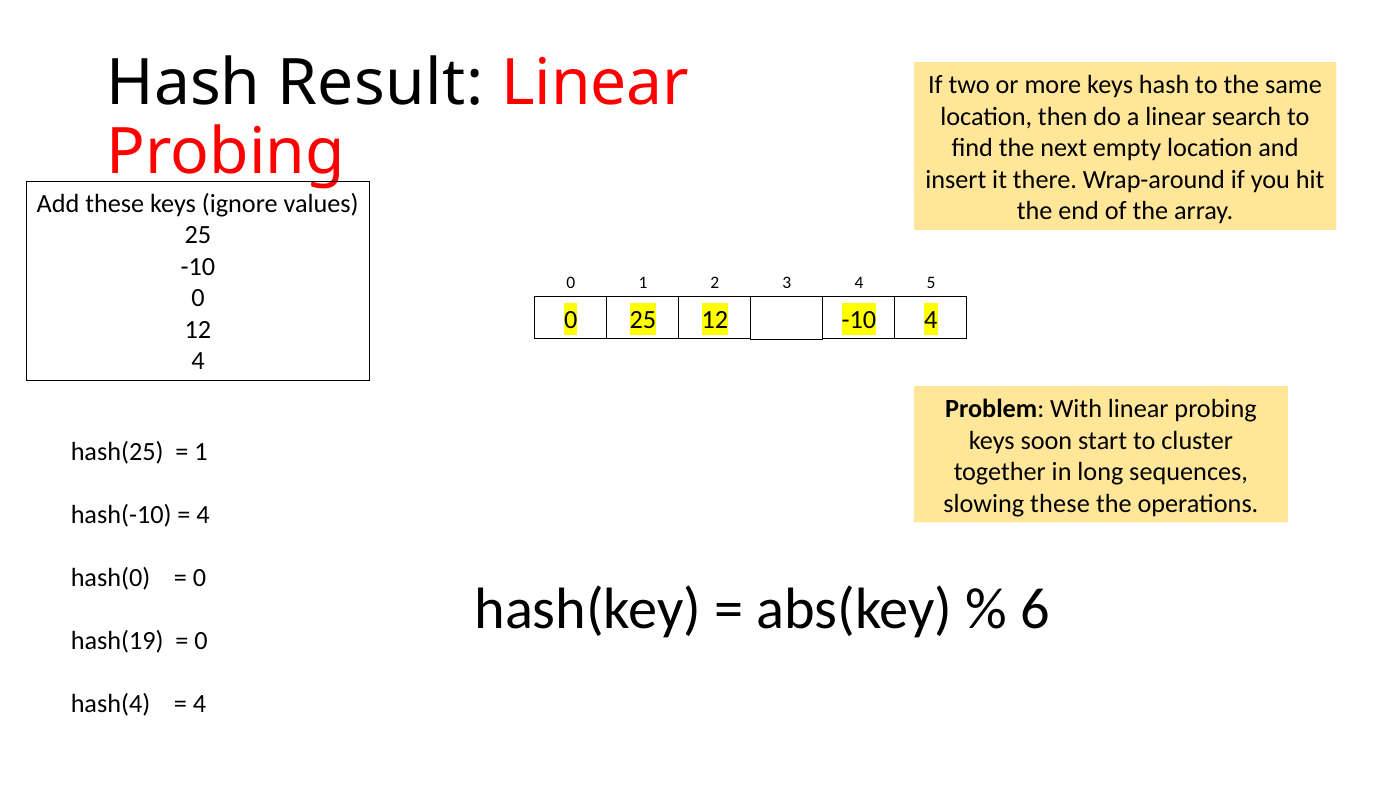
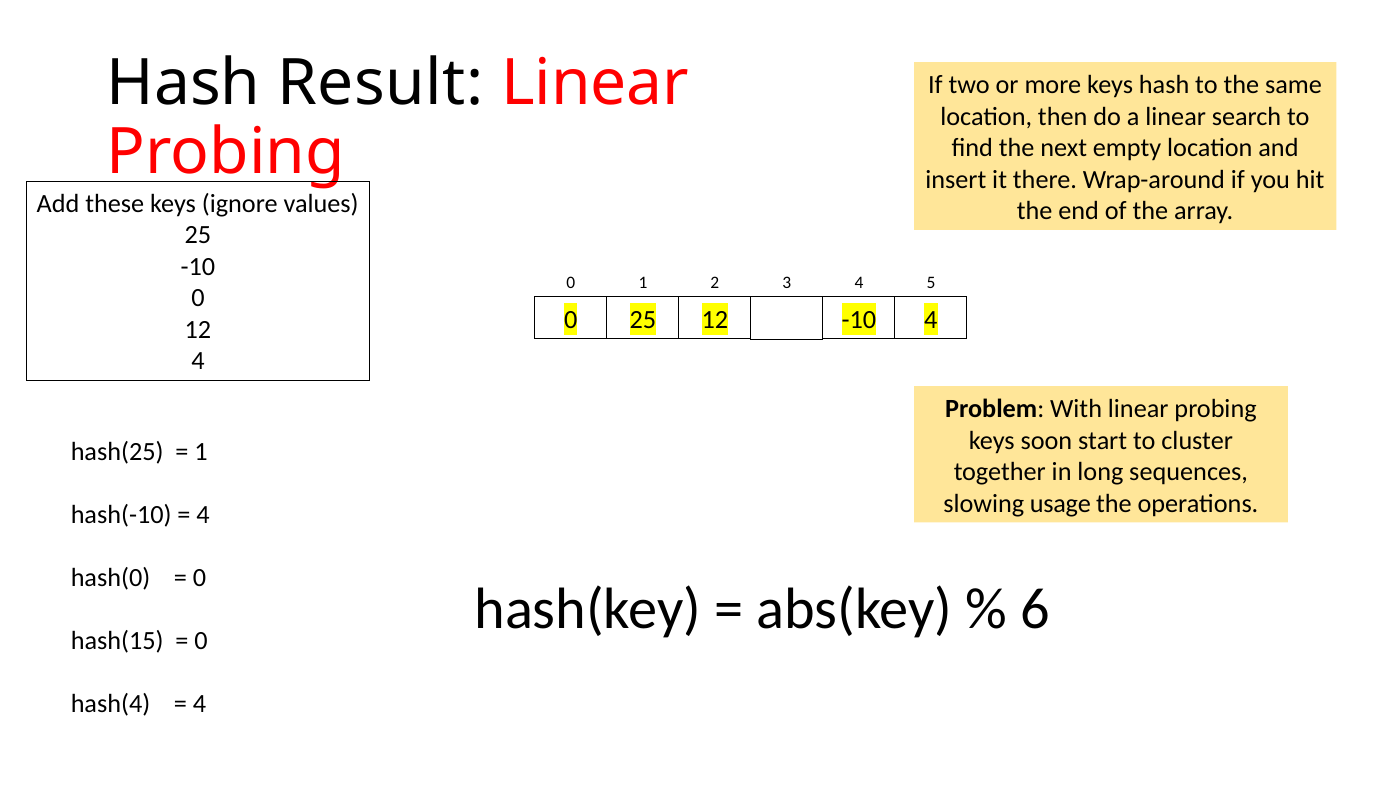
slowing these: these -> usage
hash(19: hash(19 -> hash(15
